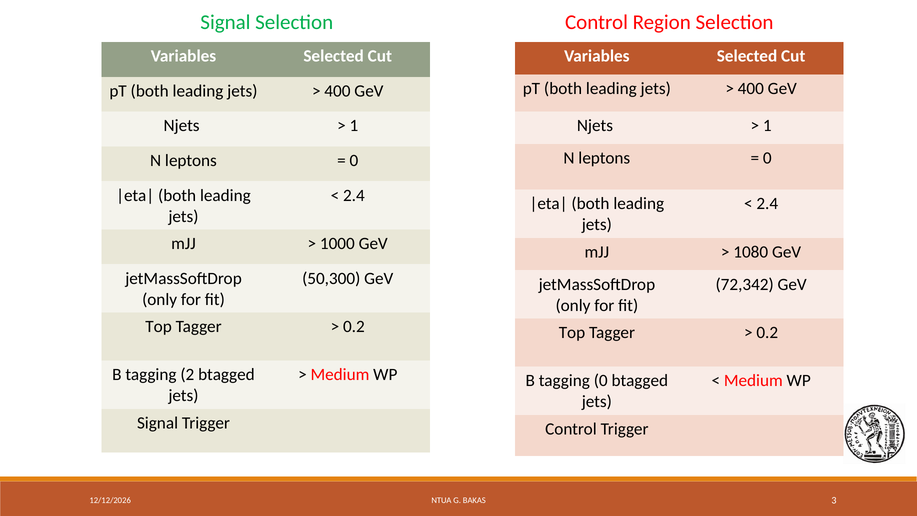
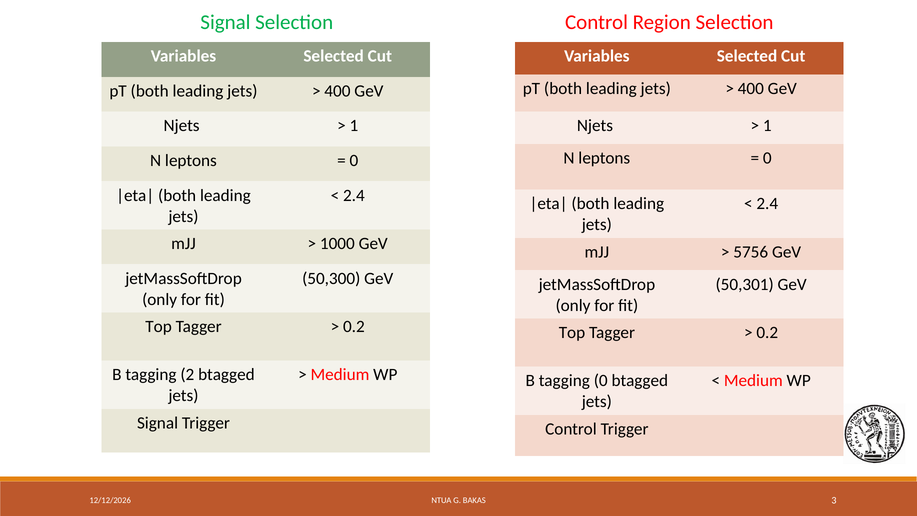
1080: 1080 -> 5756
72,342: 72,342 -> 50,301
